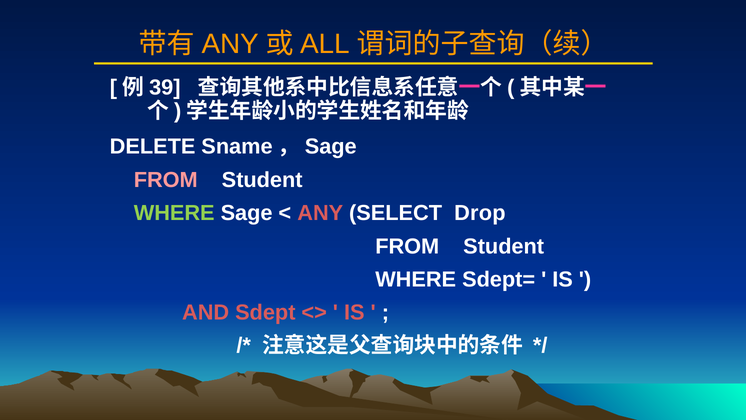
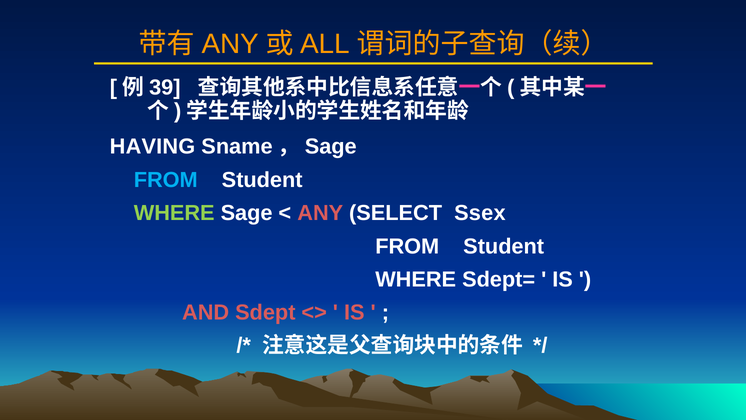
DELETE: DELETE -> HAVING
FROM at (166, 180) colour: pink -> light blue
Drop: Drop -> Ssex
